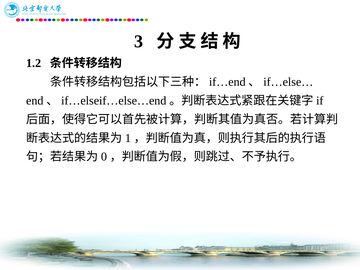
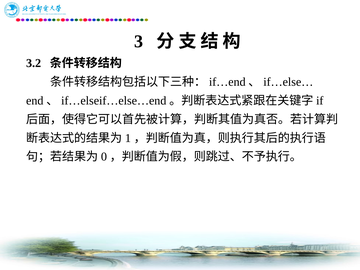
1.2: 1.2 -> 3.2
